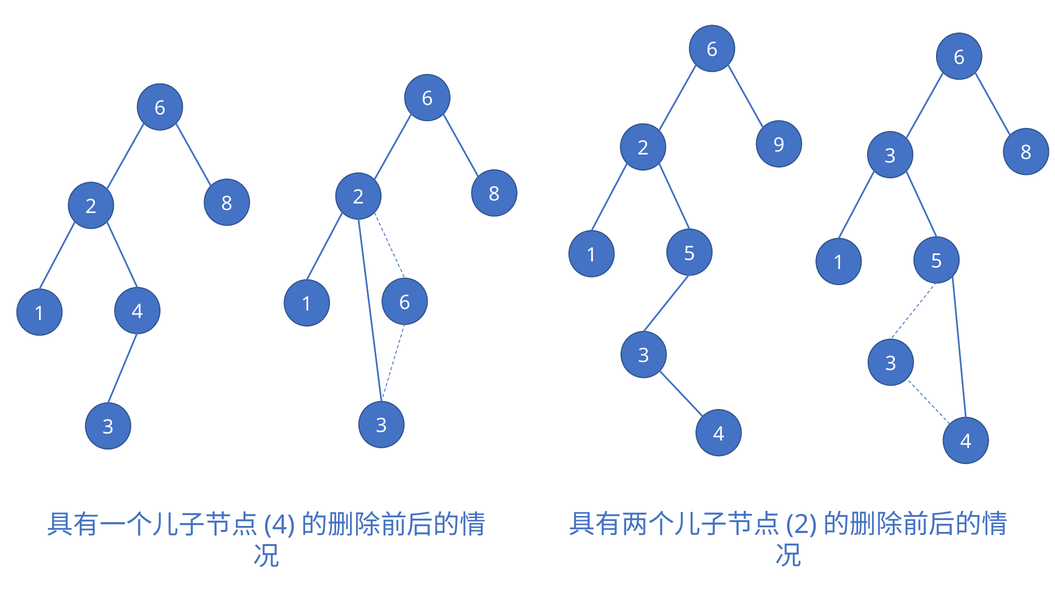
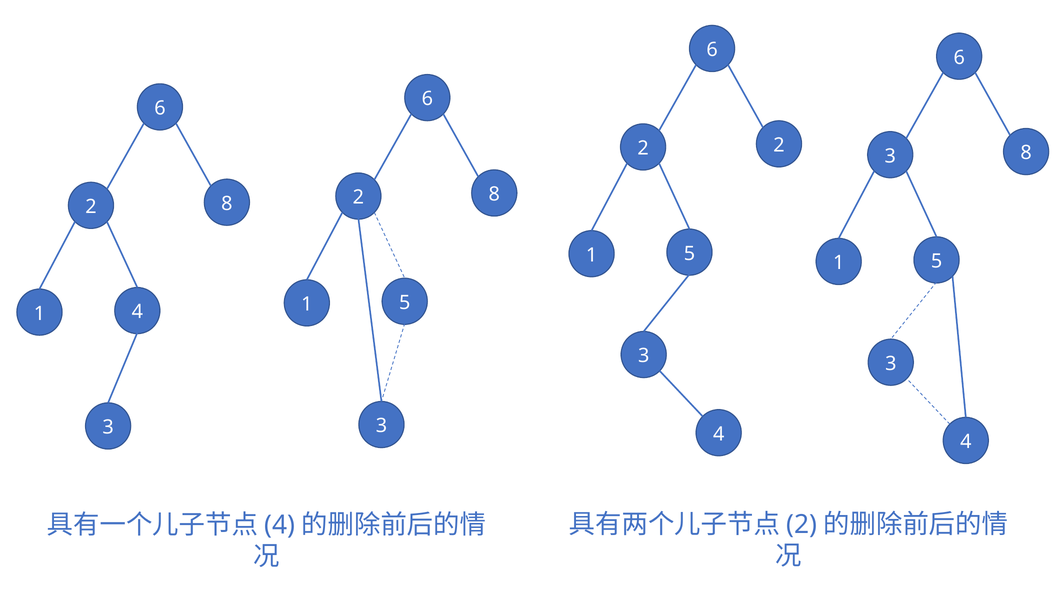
2 9: 9 -> 2
6 at (405, 303): 6 -> 5
